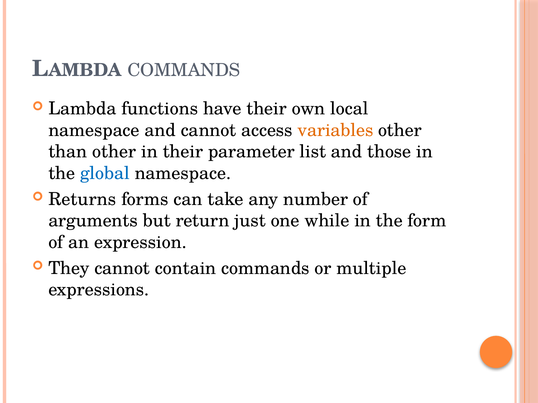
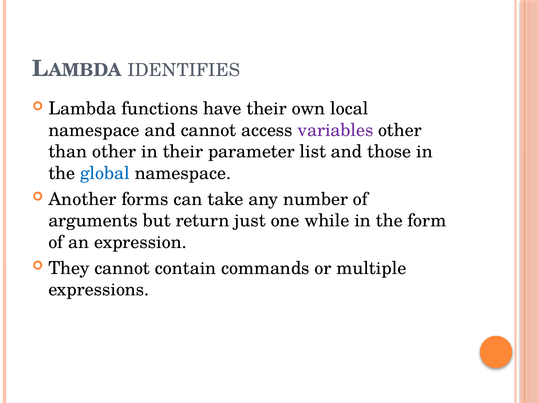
COMMANDS at (184, 70): COMMANDS -> IDENTIFIES
variables colour: orange -> purple
Returns: Returns -> Another
